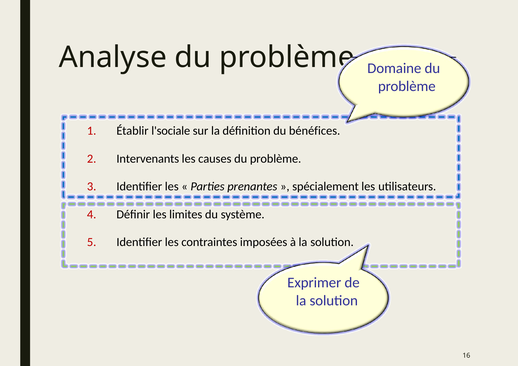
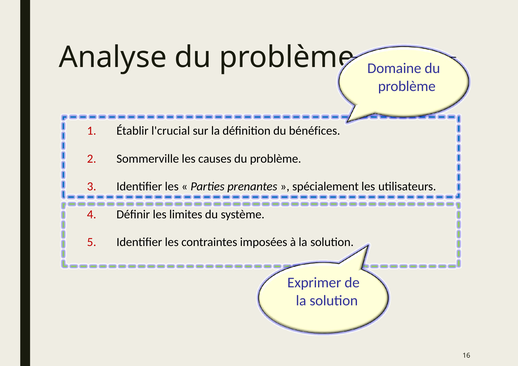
l'sociale: l'sociale -> l'crucial
Intervenants: Intervenants -> Sommerville
